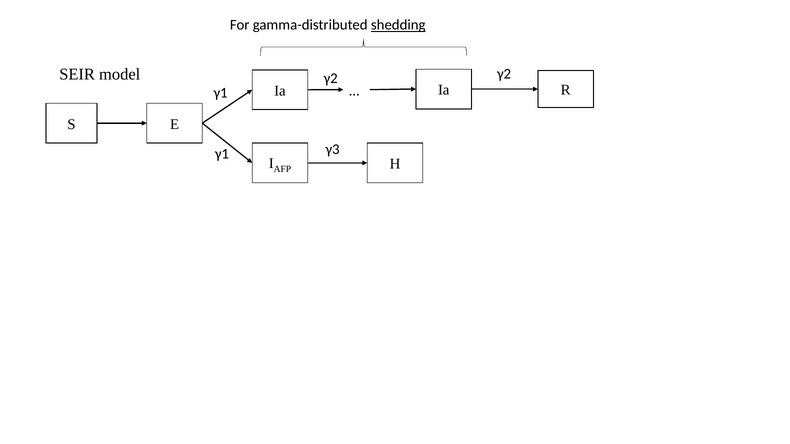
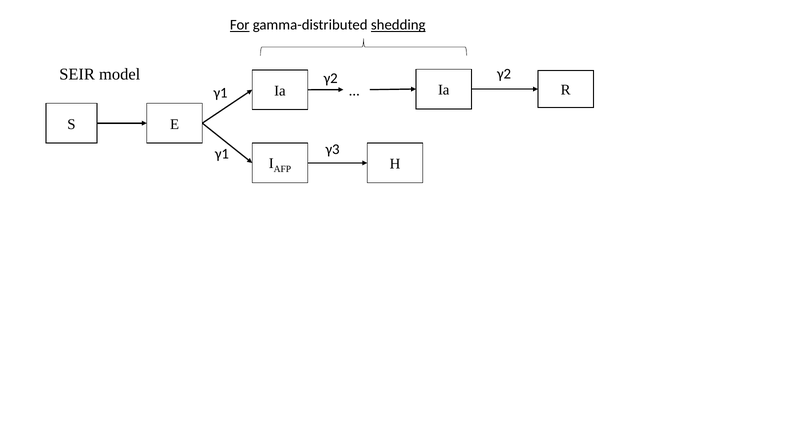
For underline: none -> present
